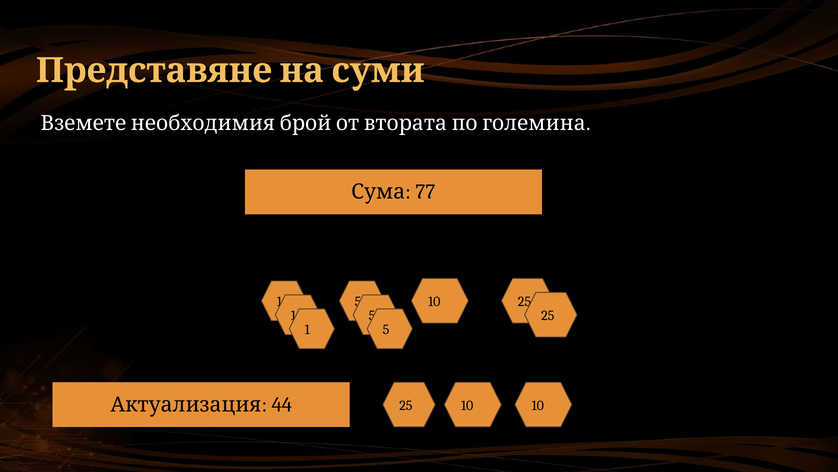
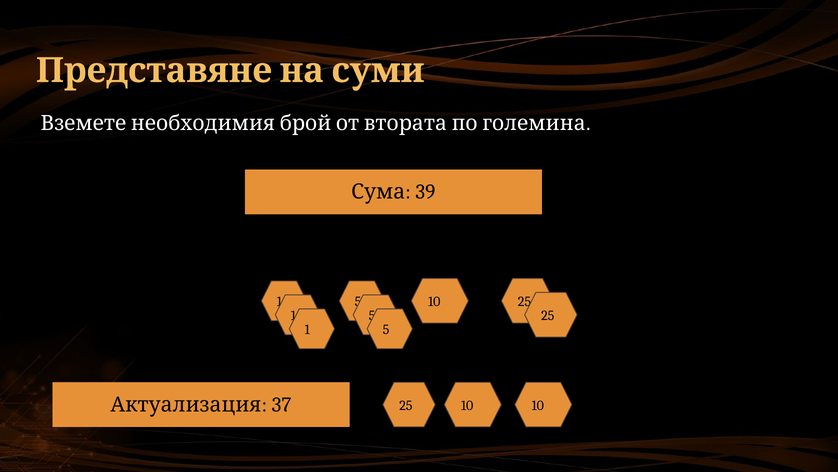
77: 77 -> 39
44: 44 -> 37
